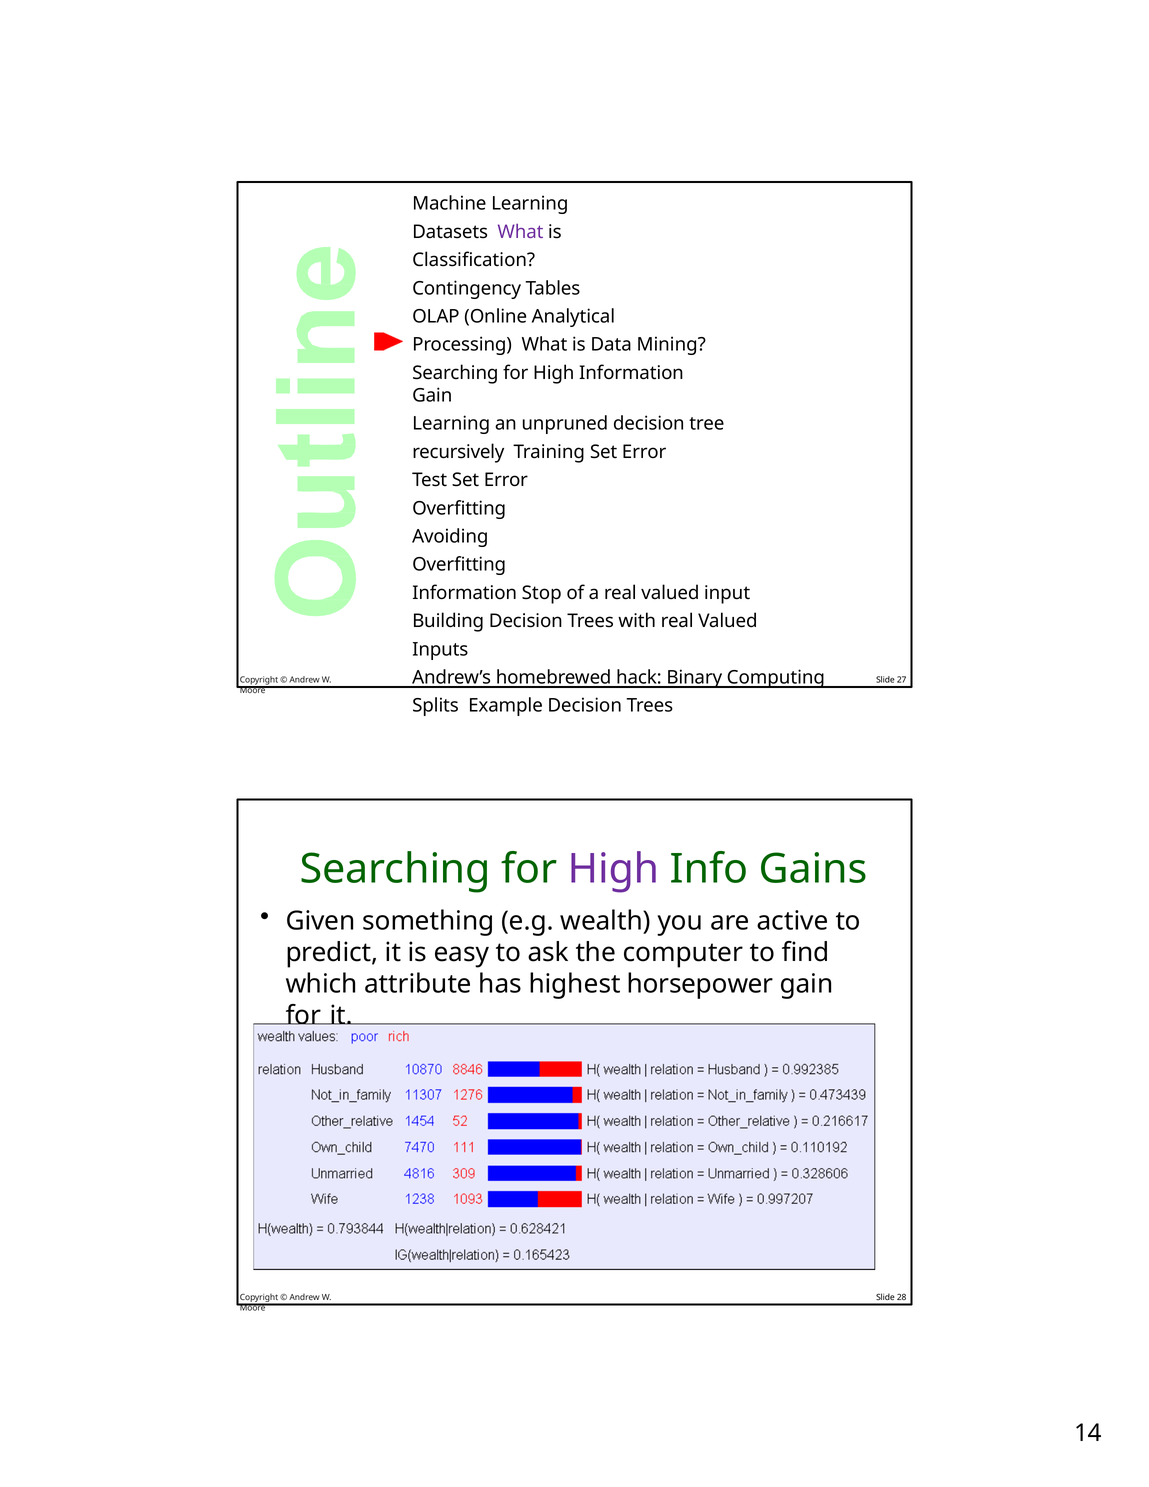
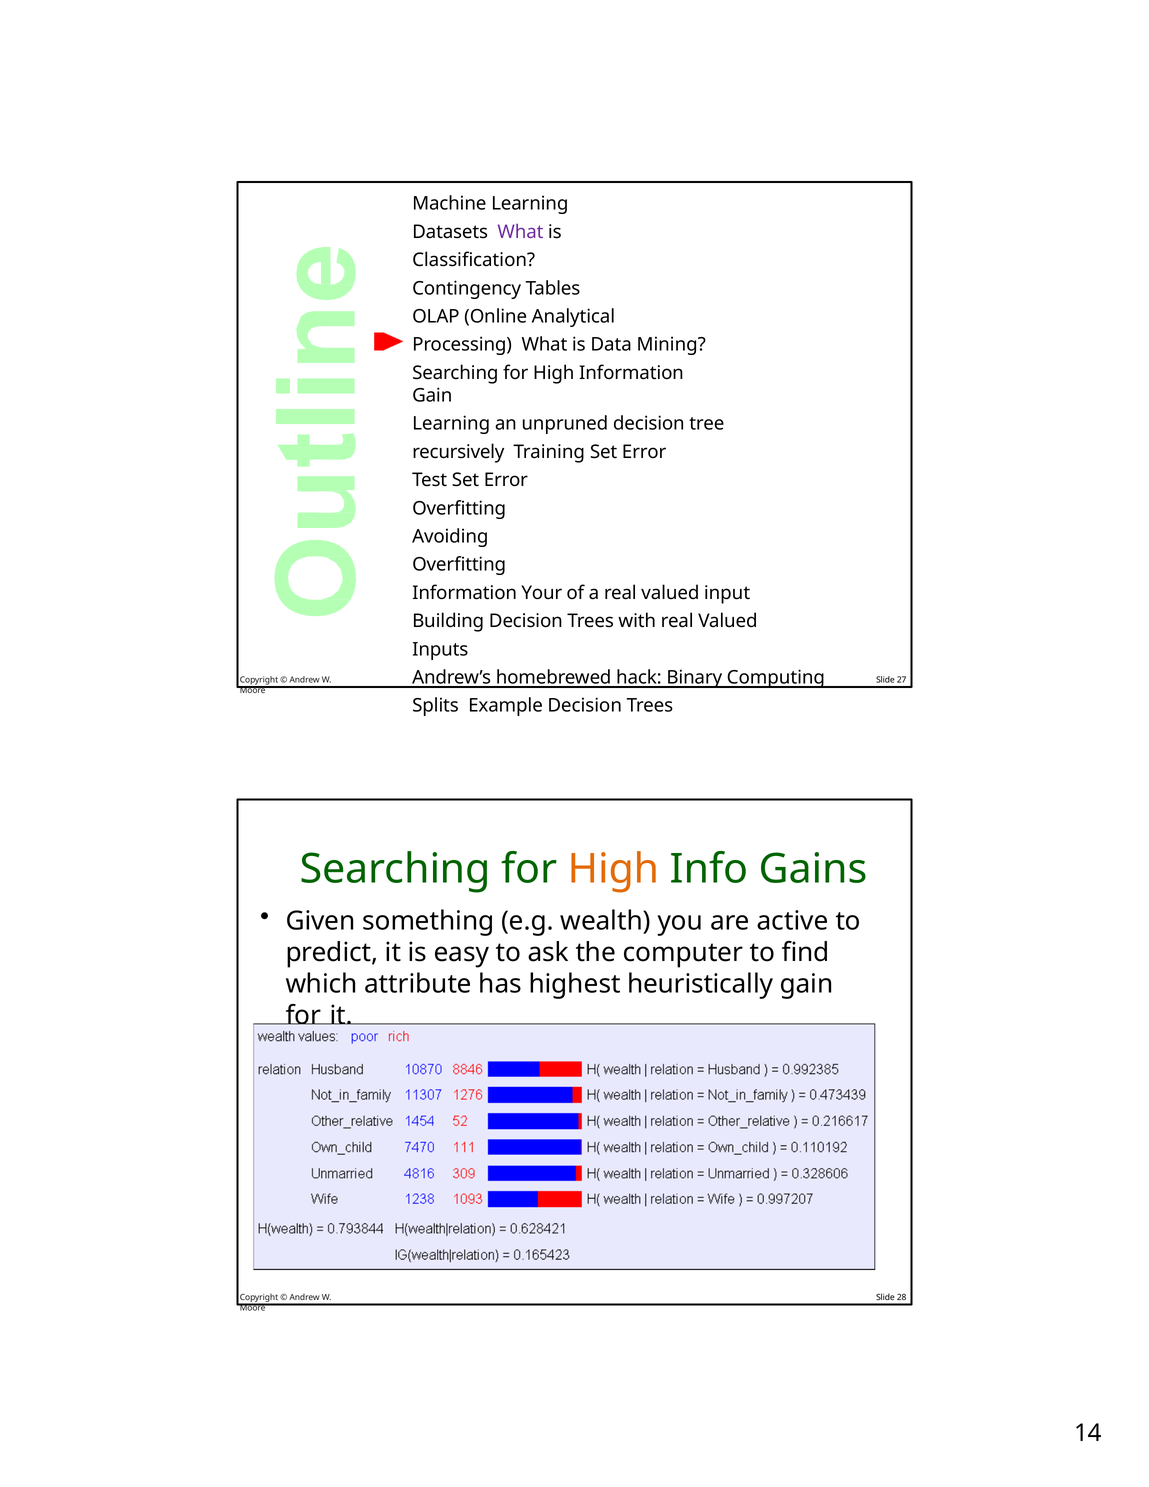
Stop: Stop -> Your
High at (614, 869) colour: purple -> orange
horsepower: horsepower -> heuristically
